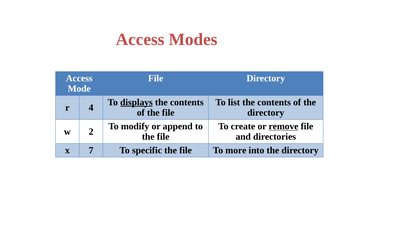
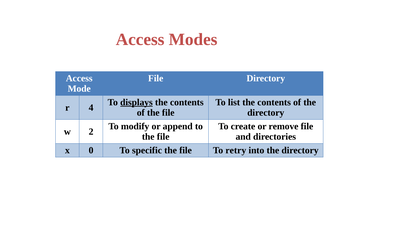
remove underline: present -> none
7: 7 -> 0
more: more -> retry
